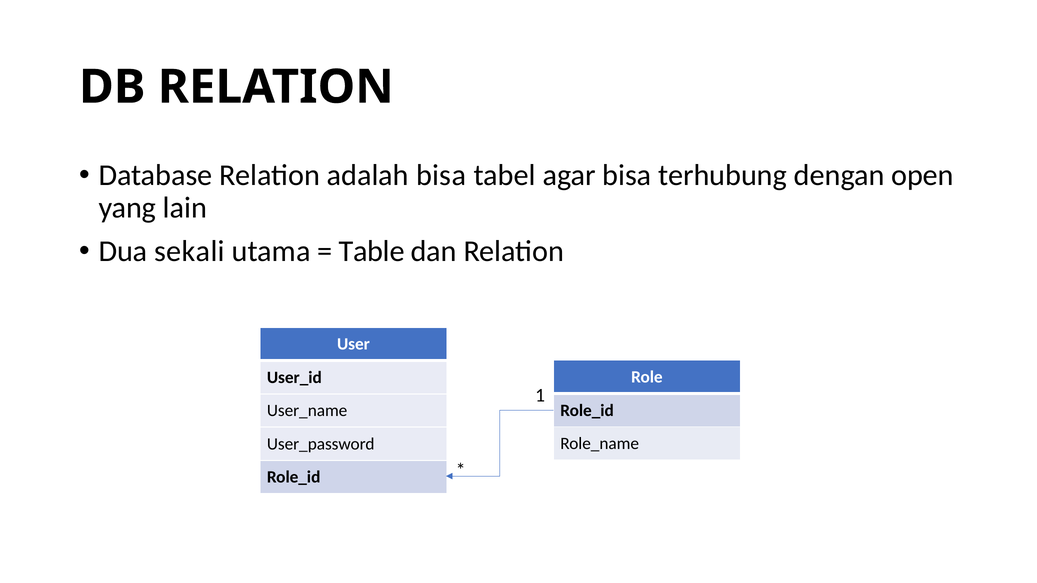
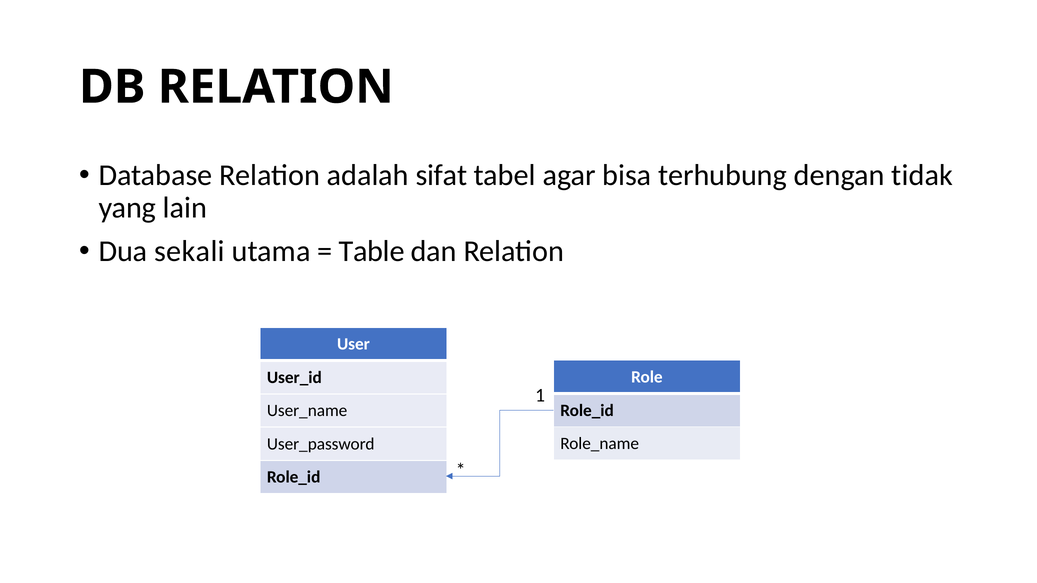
adalah bisa: bisa -> sifat
open: open -> tidak
